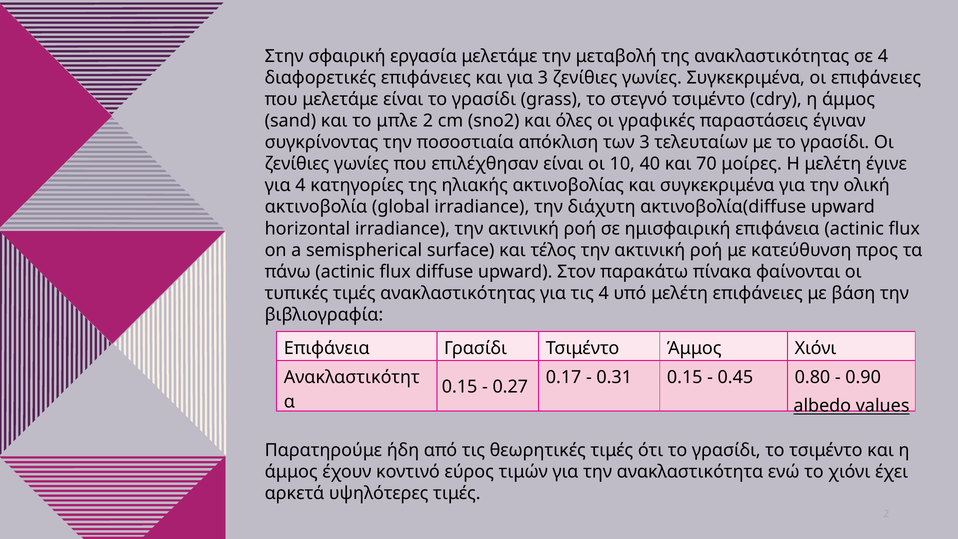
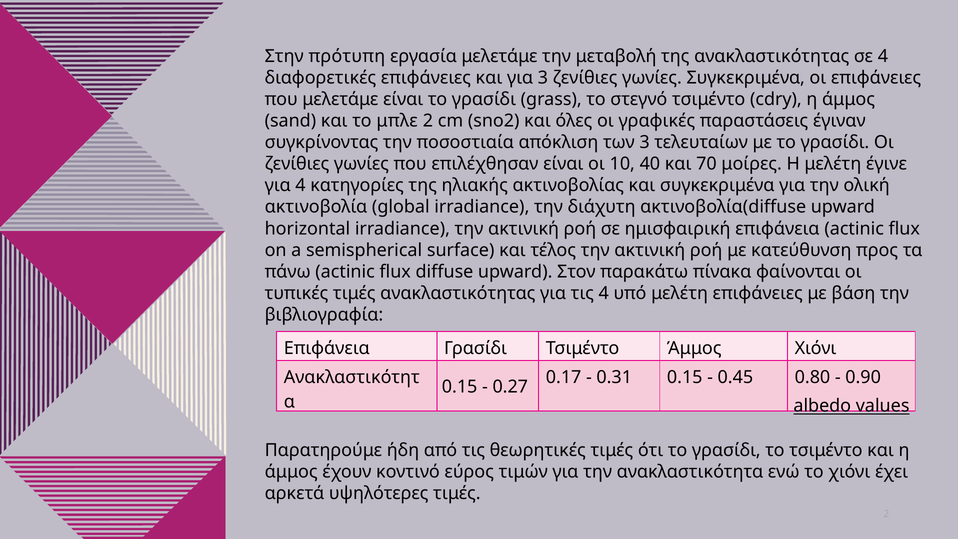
σφαιρική: σφαιρική -> πρότυπη
